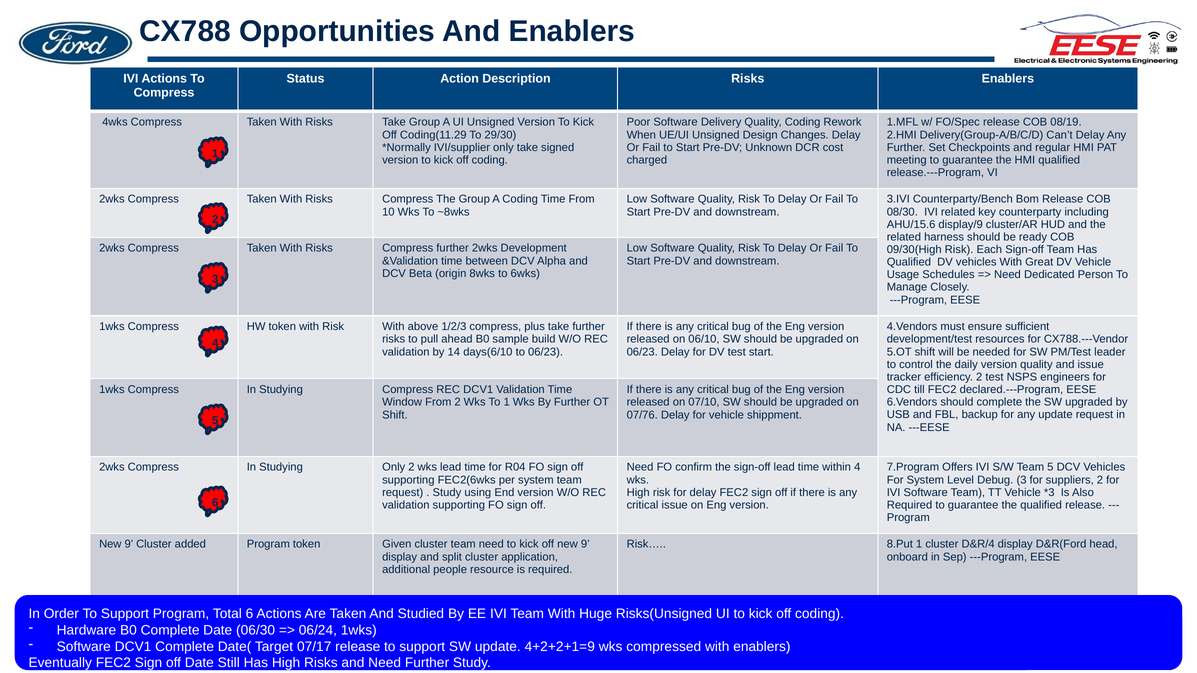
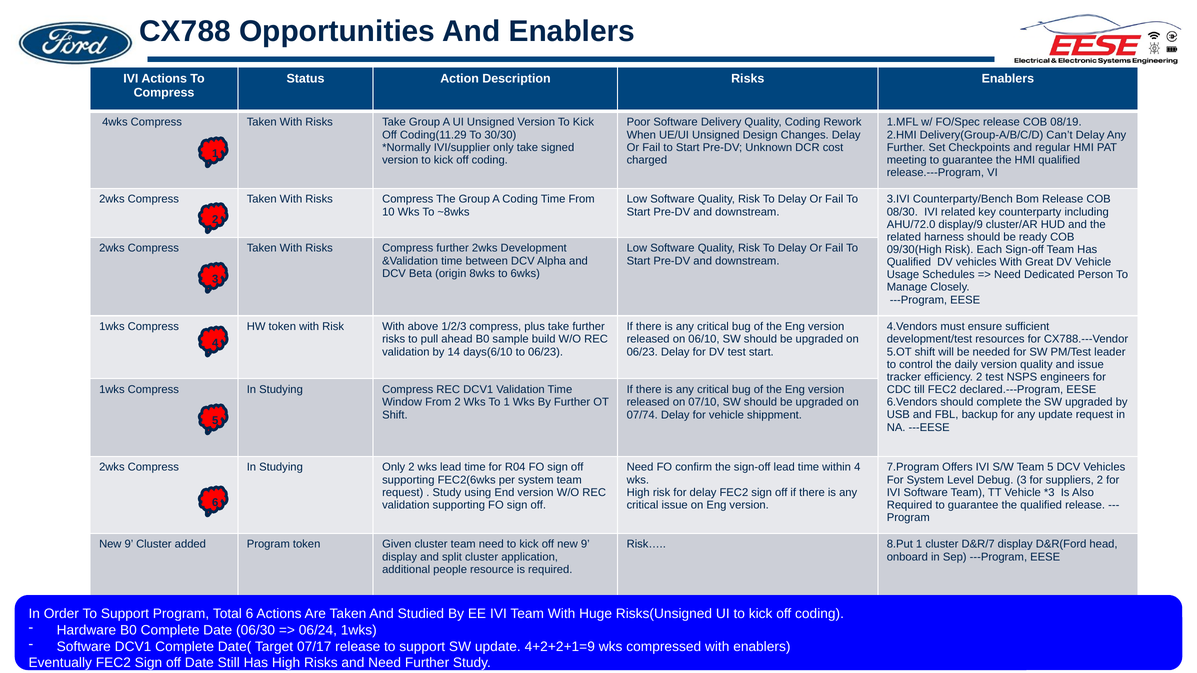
29/30: 29/30 -> 30/30
AHU/15.6: AHU/15.6 -> AHU/72.0
07/76: 07/76 -> 07/74
D&R/4: D&R/4 -> D&R/7
